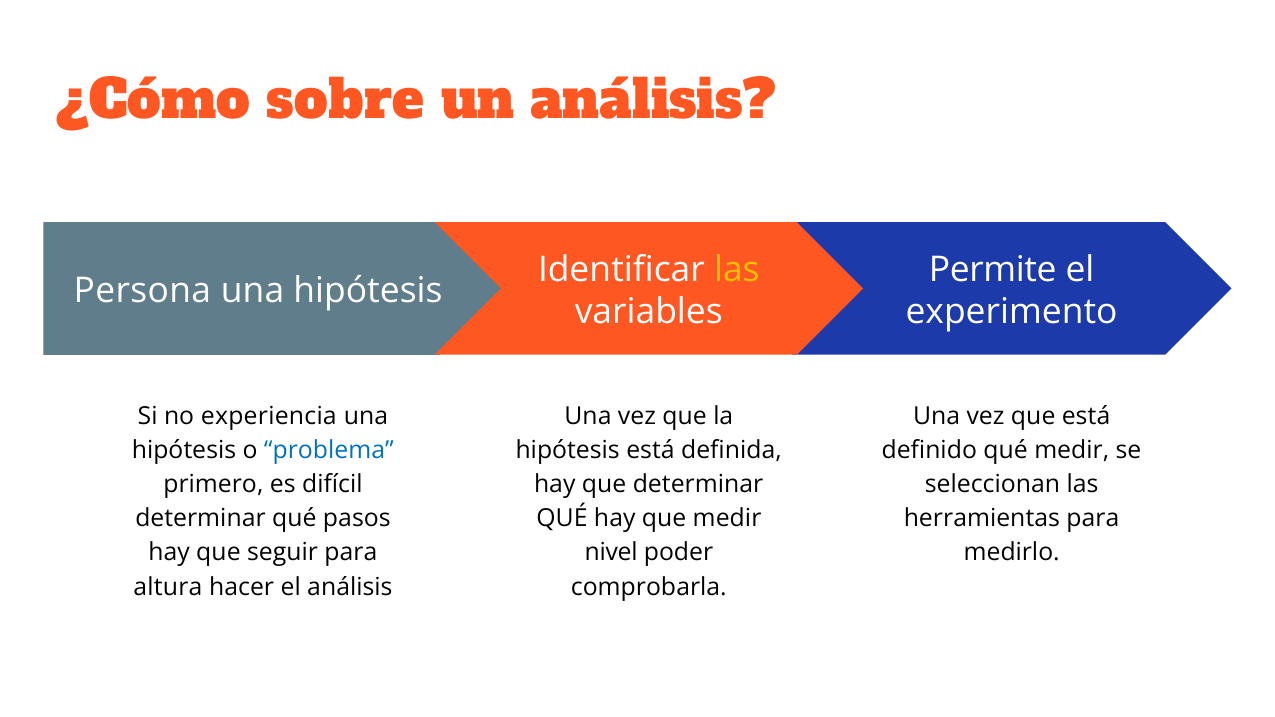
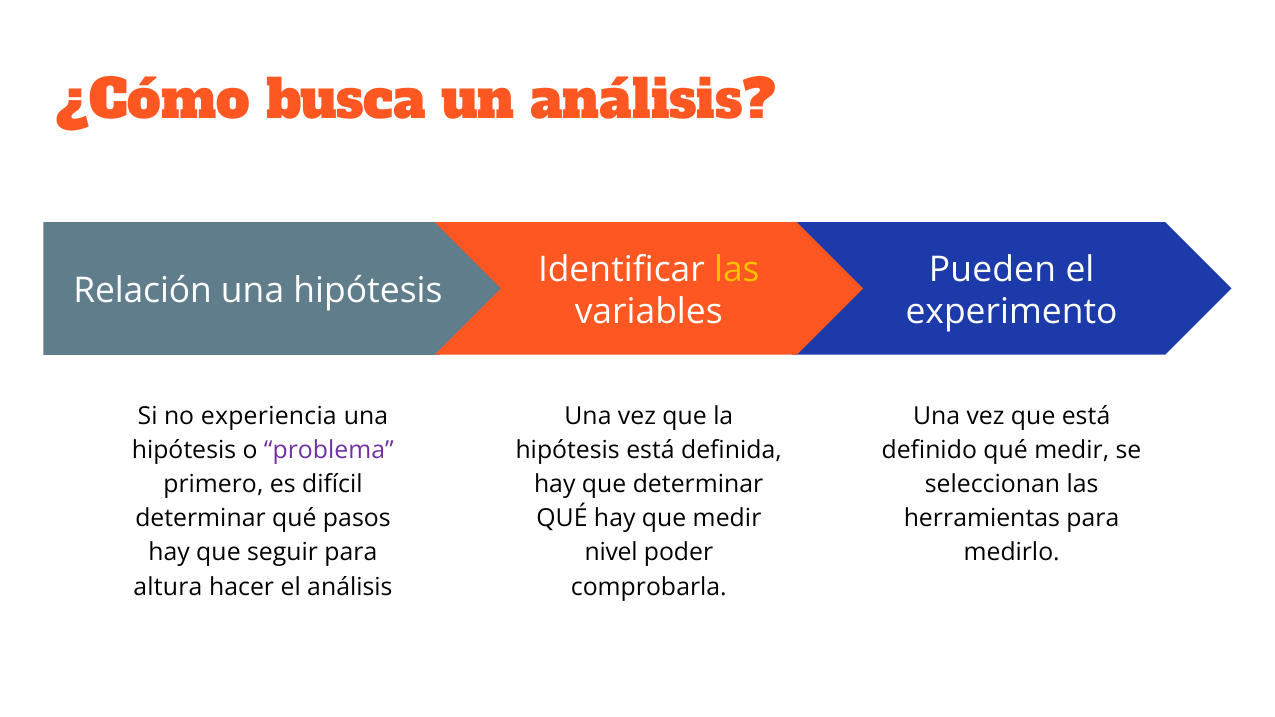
sobre: sobre -> busca
Permite: Permite -> Pueden
Persona: Persona -> Relación
problema colour: blue -> purple
